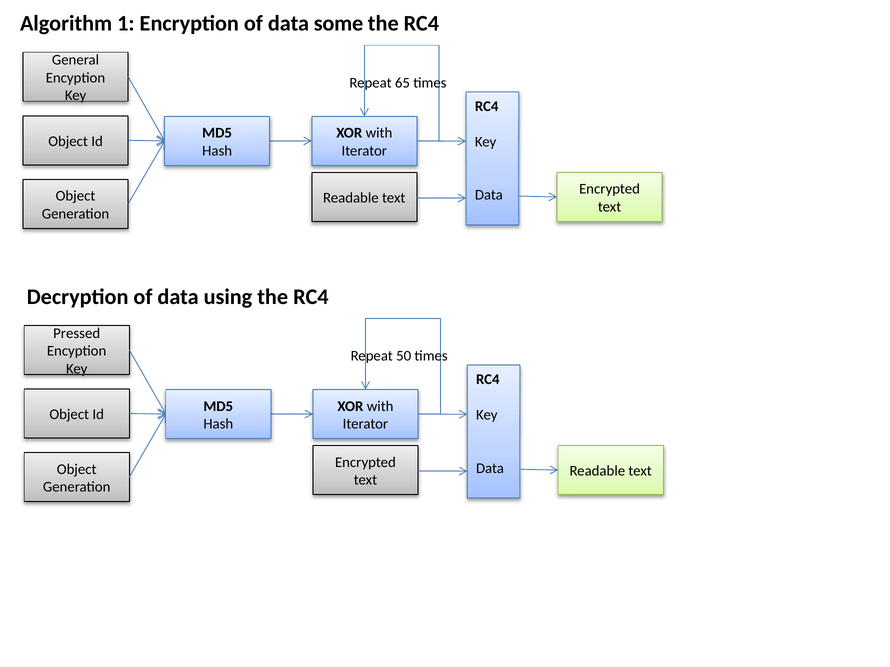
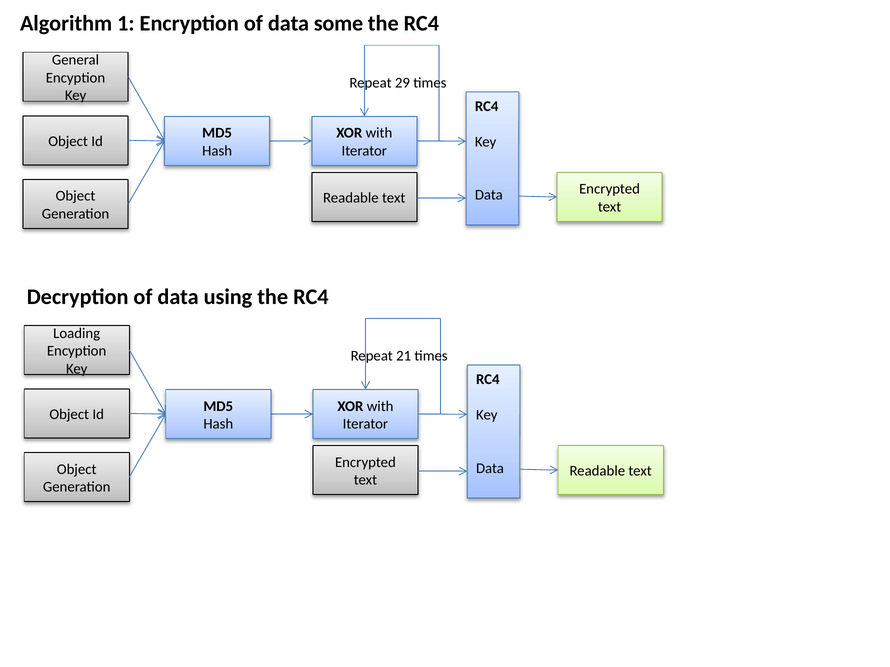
65: 65 -> 29
Pressed: Pressed -> Loading
50: 50 -> 21
